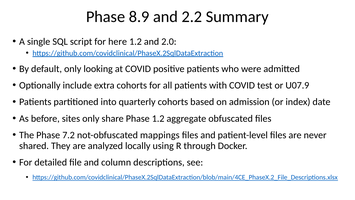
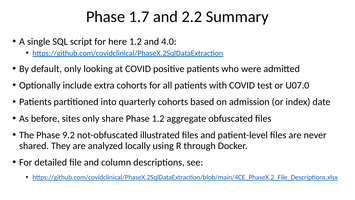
8.9: 8.9 -> 1.7
2.0: 2.0 -> 4.0
U07.9: U07.9 -> U07.0
7.2: 7.2 -> 9.2
mappings: mappings -> illustrated
